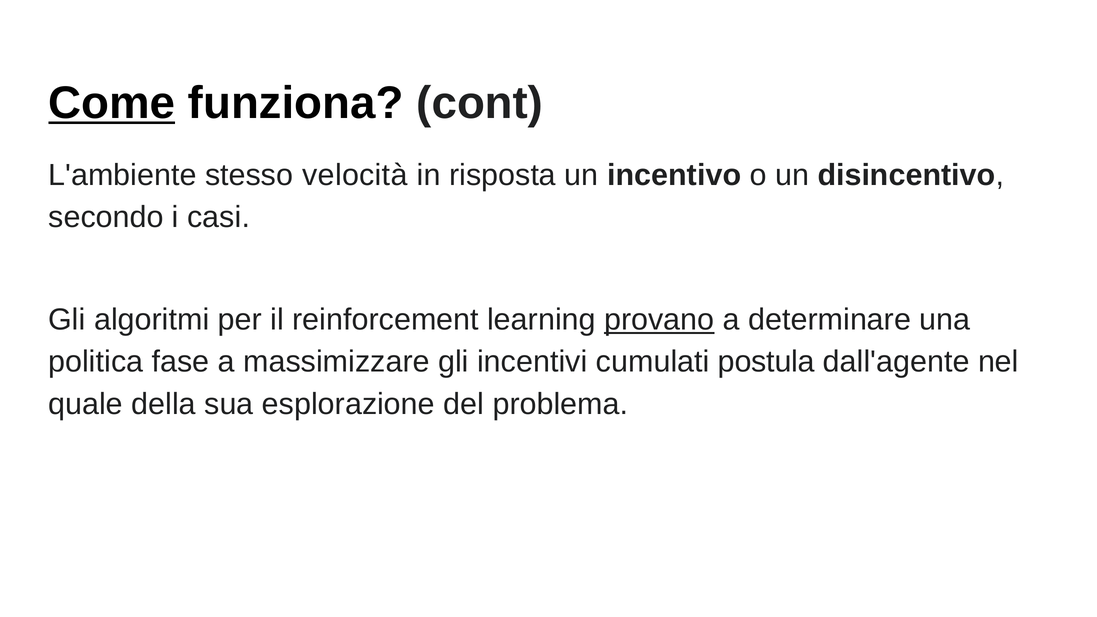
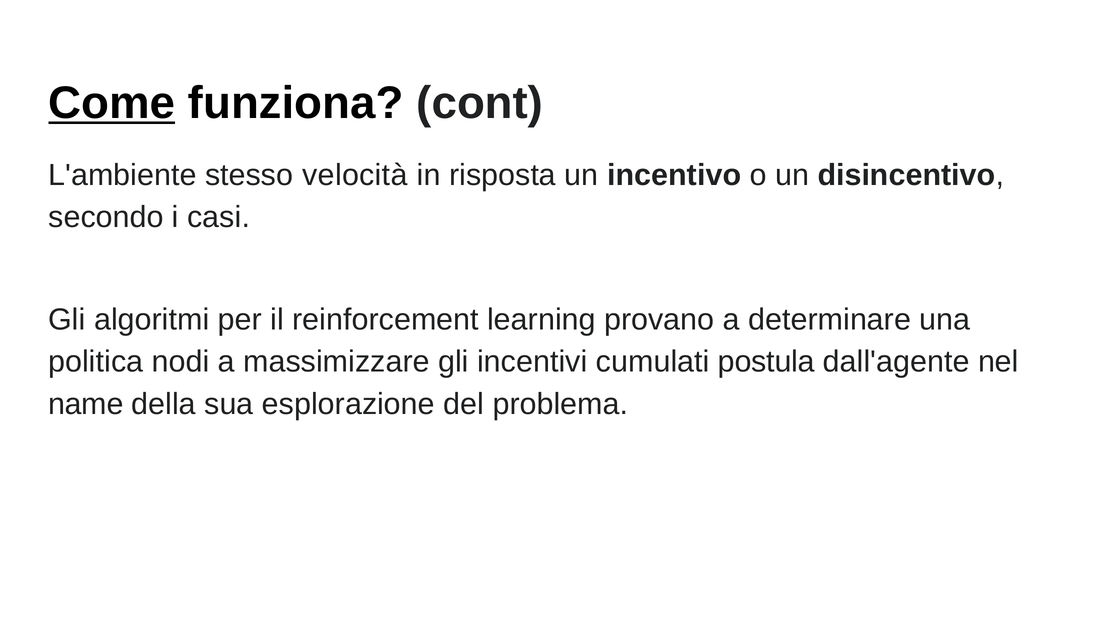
provano underline: present -> none
fase: fase -> nodi
quale: quale -> name
